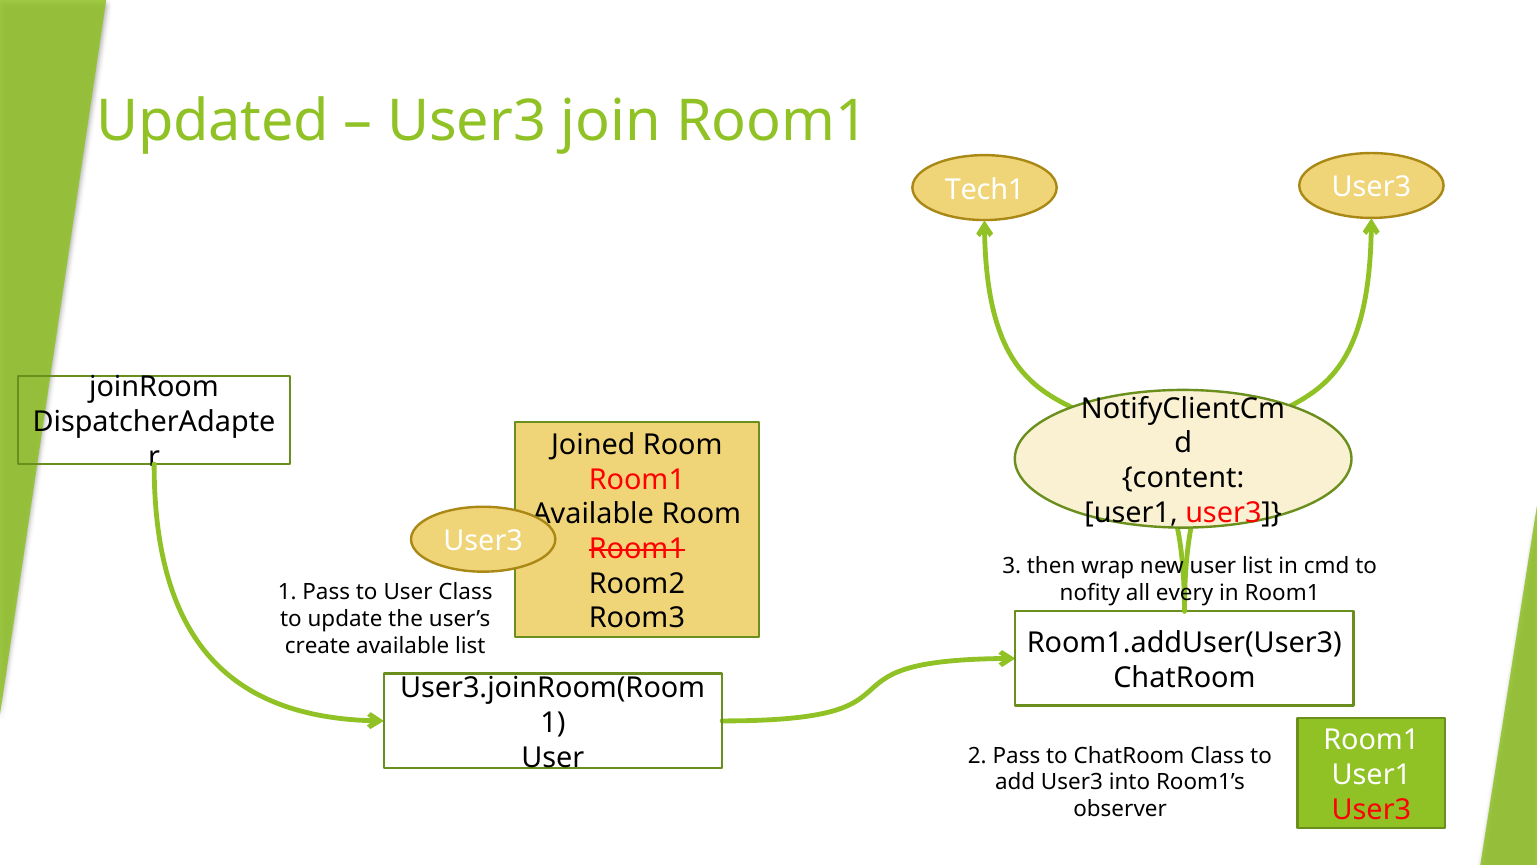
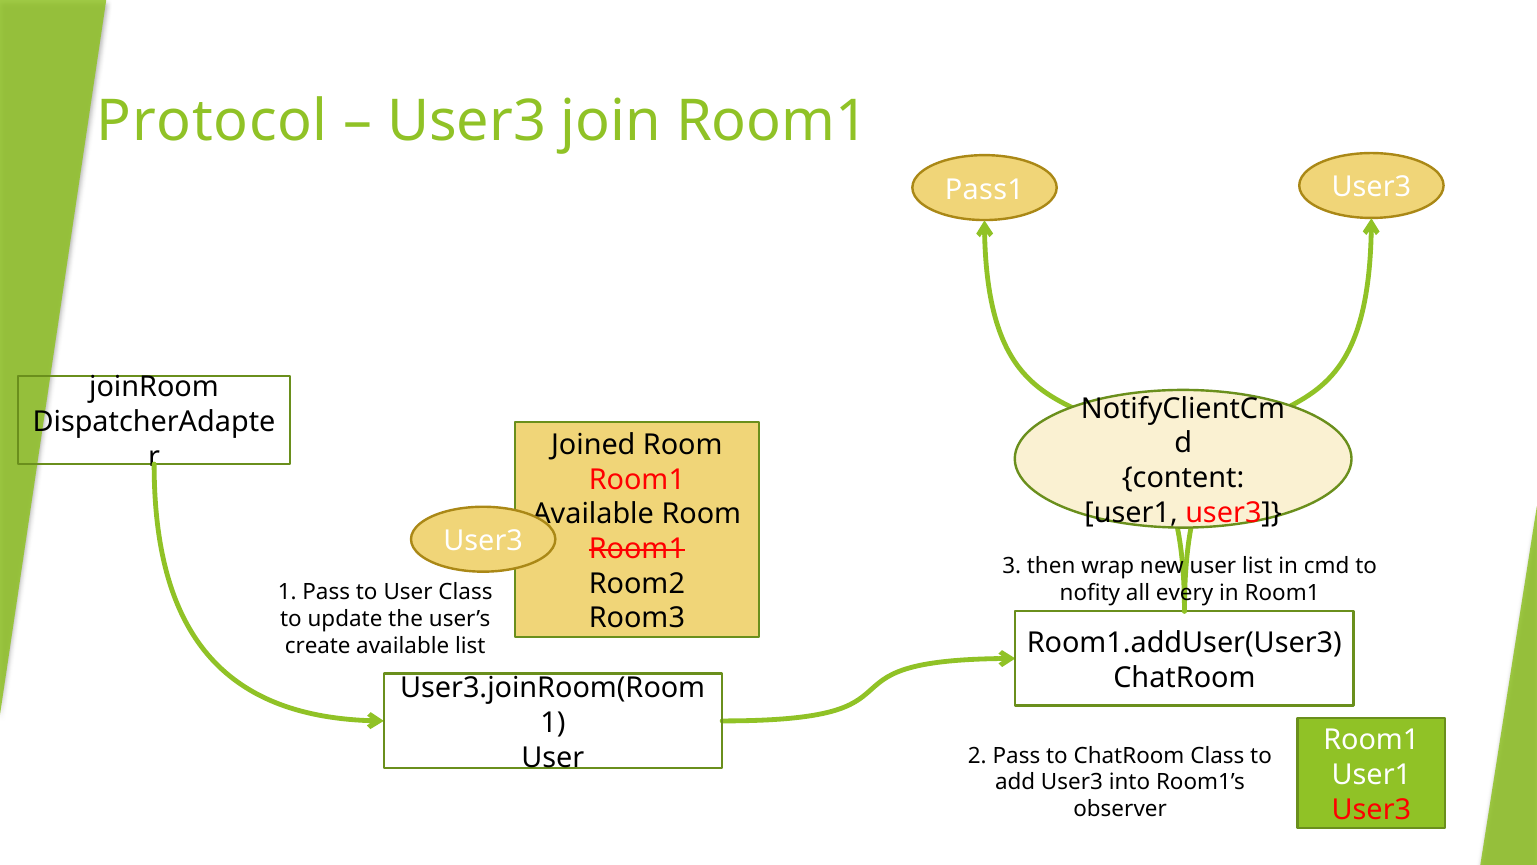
Updated: Updated -> Protocol
Tech1: Tech1 -> Pass1
